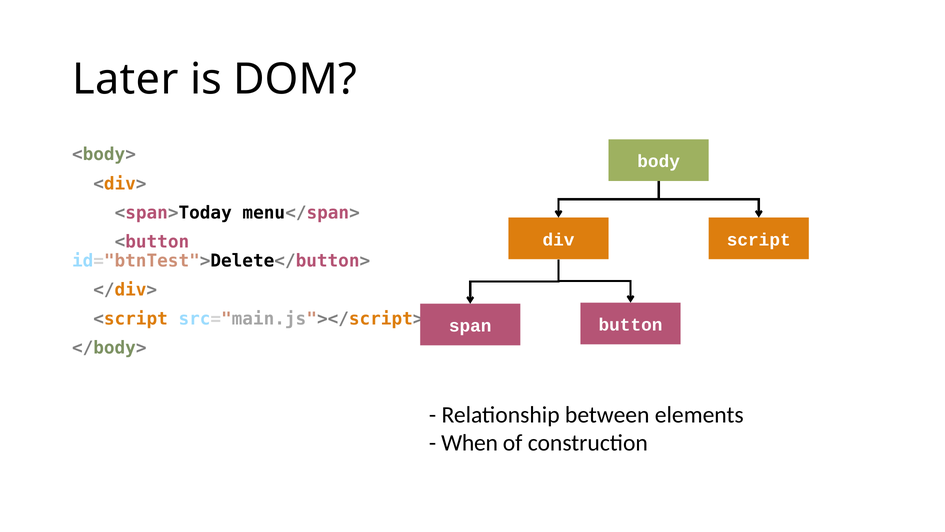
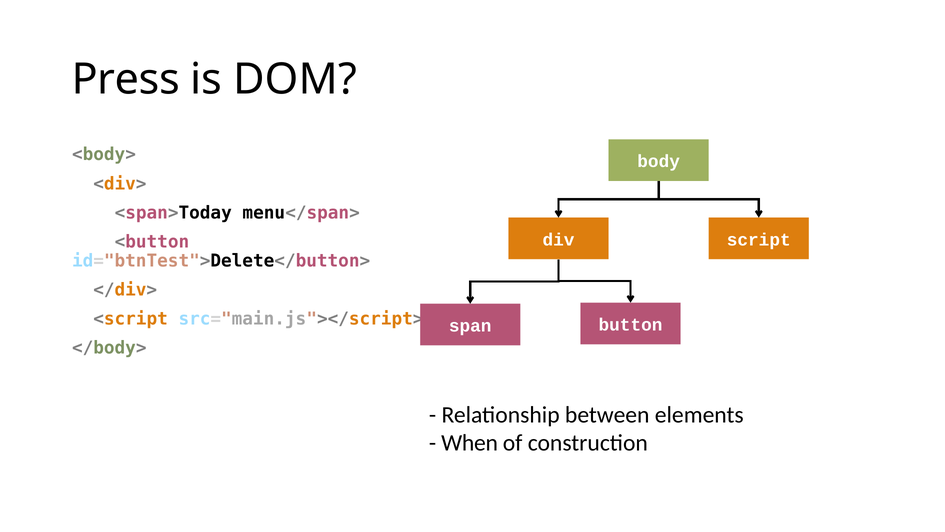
Later: Later -> Press
